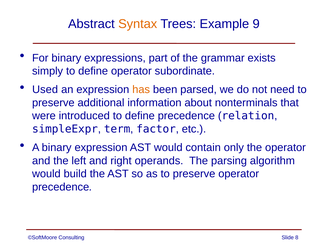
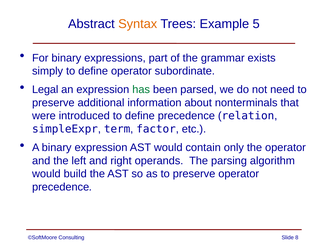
9: 9 -> 5
Used: Used -> Legal
has colour: orange -> green
